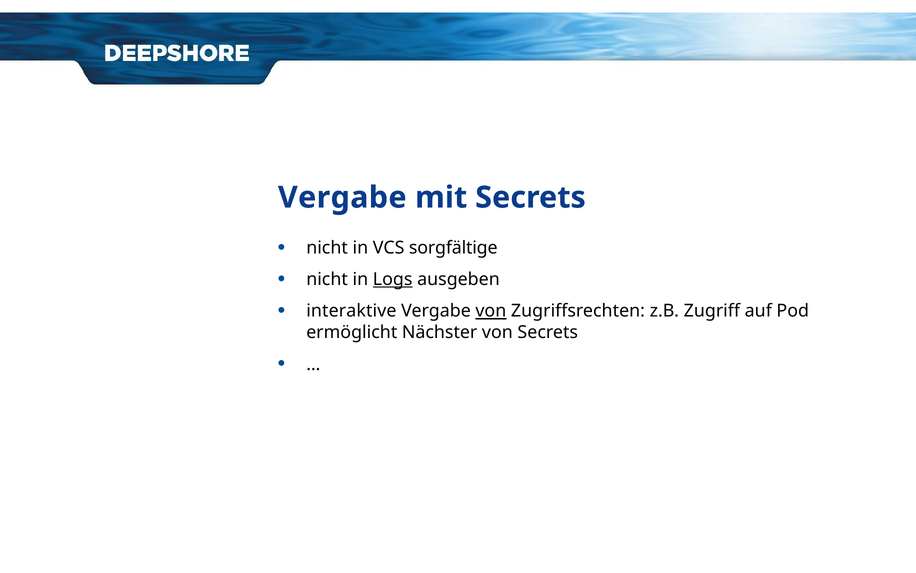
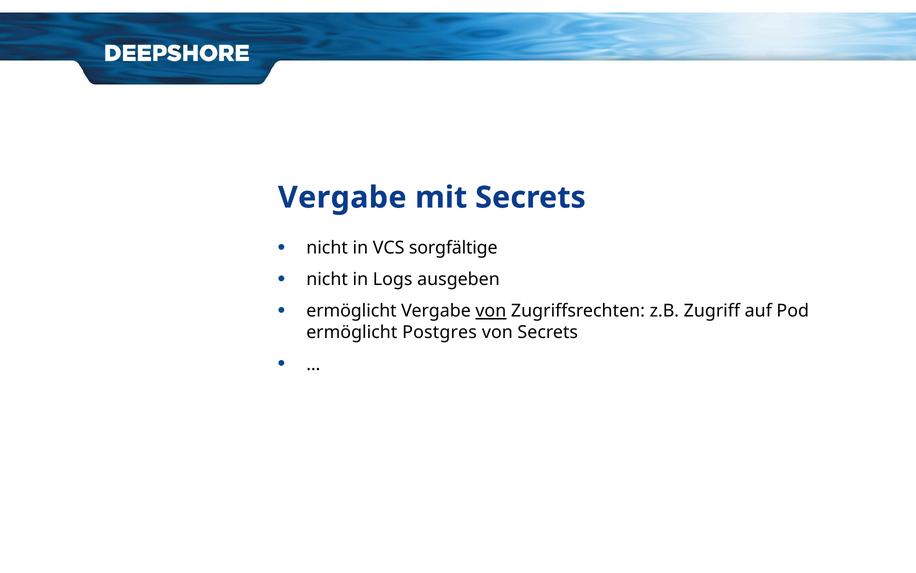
Logs underline: present -> none
interaktive at (351, 311): interaktive -> ermöglicht
Nächster: Nächster -> Postgres
